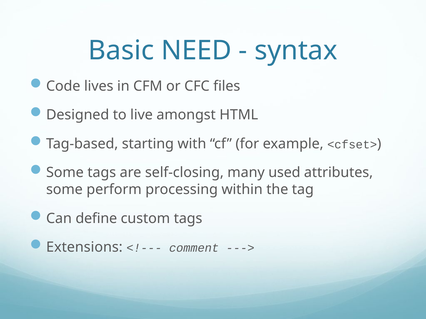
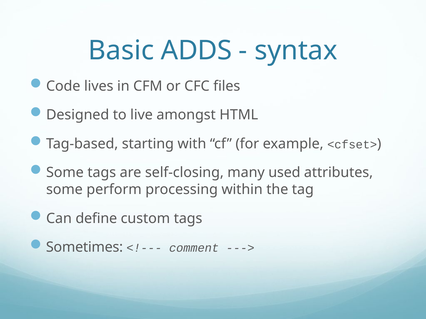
NEED: NEED -> ADDS
Extensions: Extensions -> Sometimes
